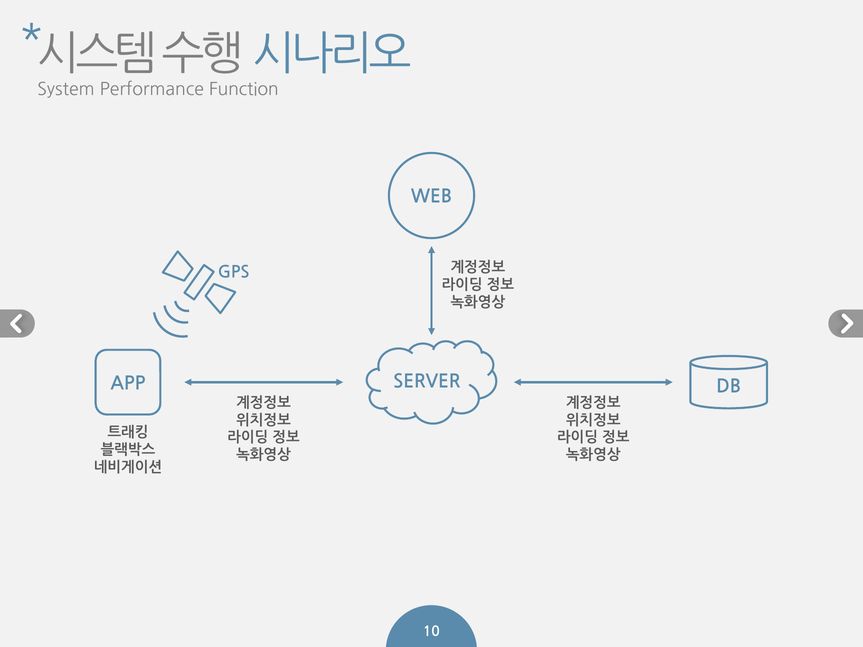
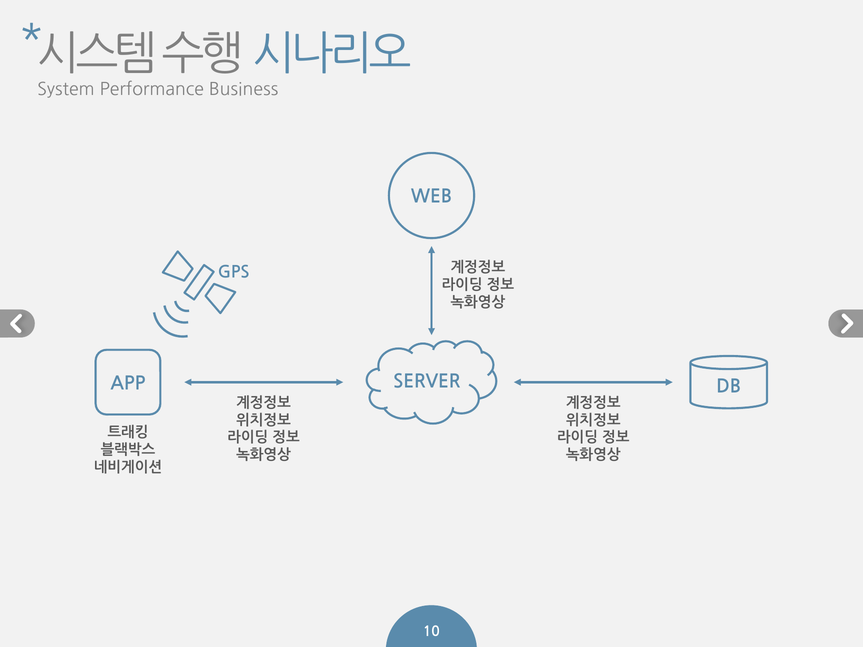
Function: Function -> Business
